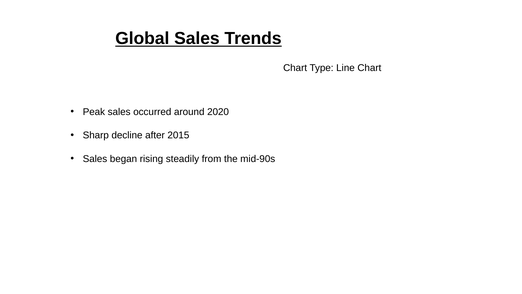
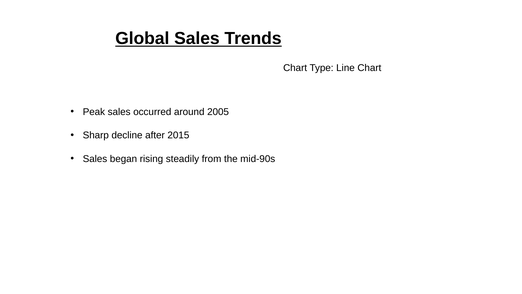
2020: 2020 -> 2005
